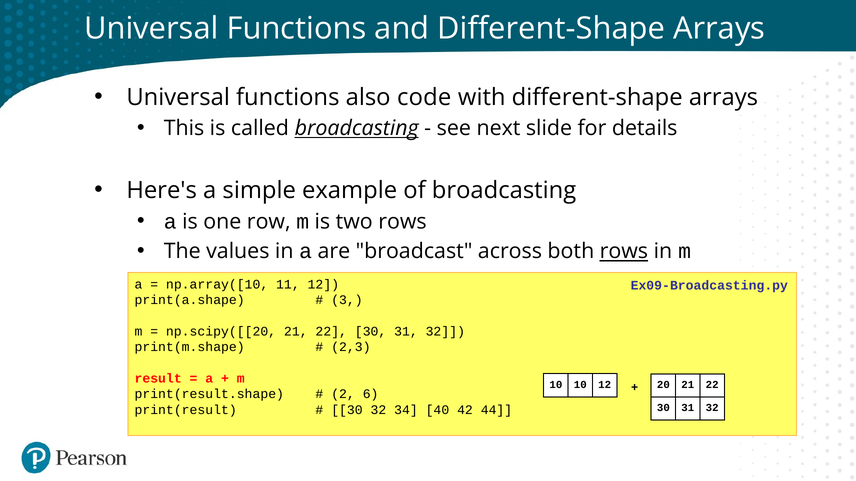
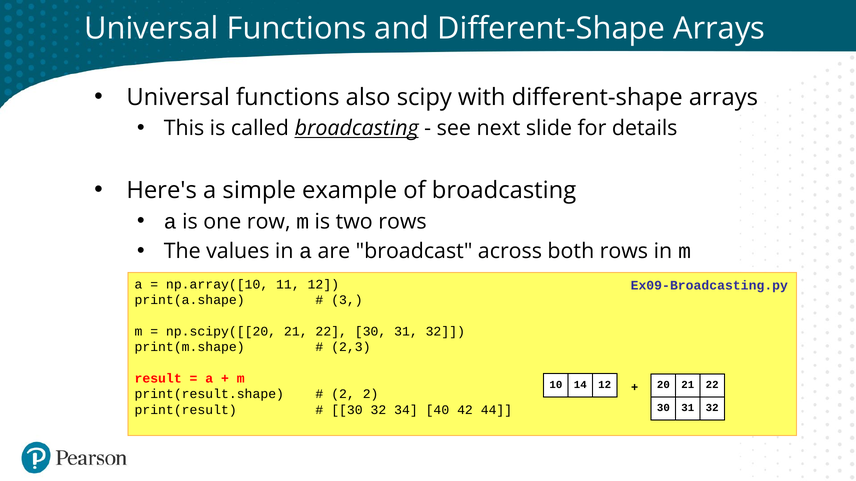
code: code -> scipy
rows at (624, 252) underline: present -> none
10 10: 10 -> 14
2 6: 6 -> 2
